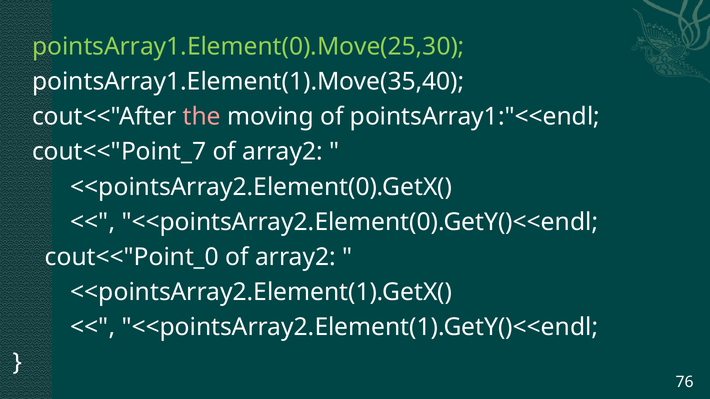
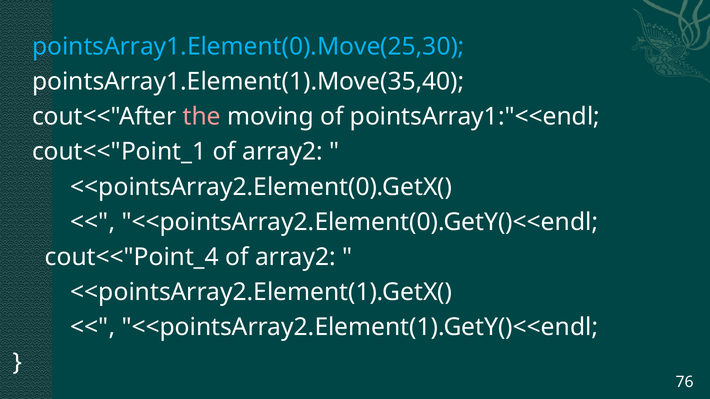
pointsArray1.Element(0).Move(25,30 colour: light green -> light blue
cout<<"Point_7: cout<<"Point_7 -> cout<<"Point_1
cout<<"Point_0: cout<<"Point_0 -> cout<<"Point_4
